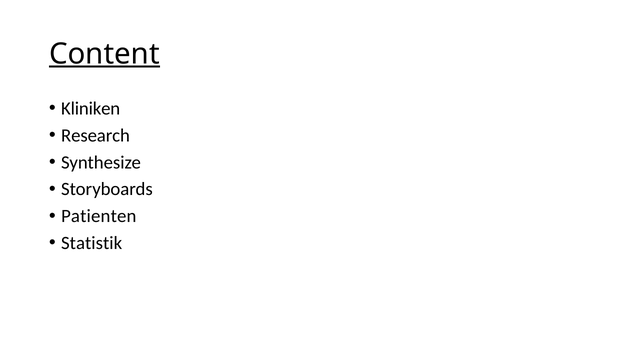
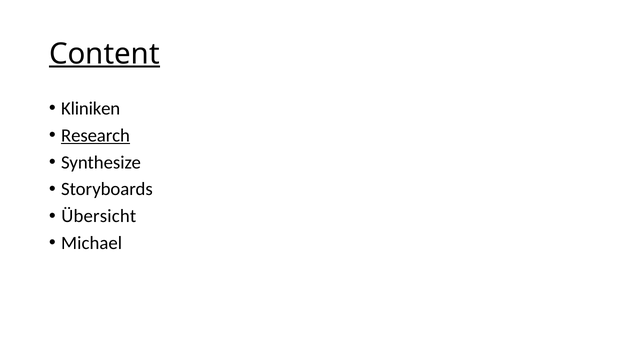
Research underline: none -> present
Patienten: Patienten -> Übersicht
Statistik: Statistik -> Michael
